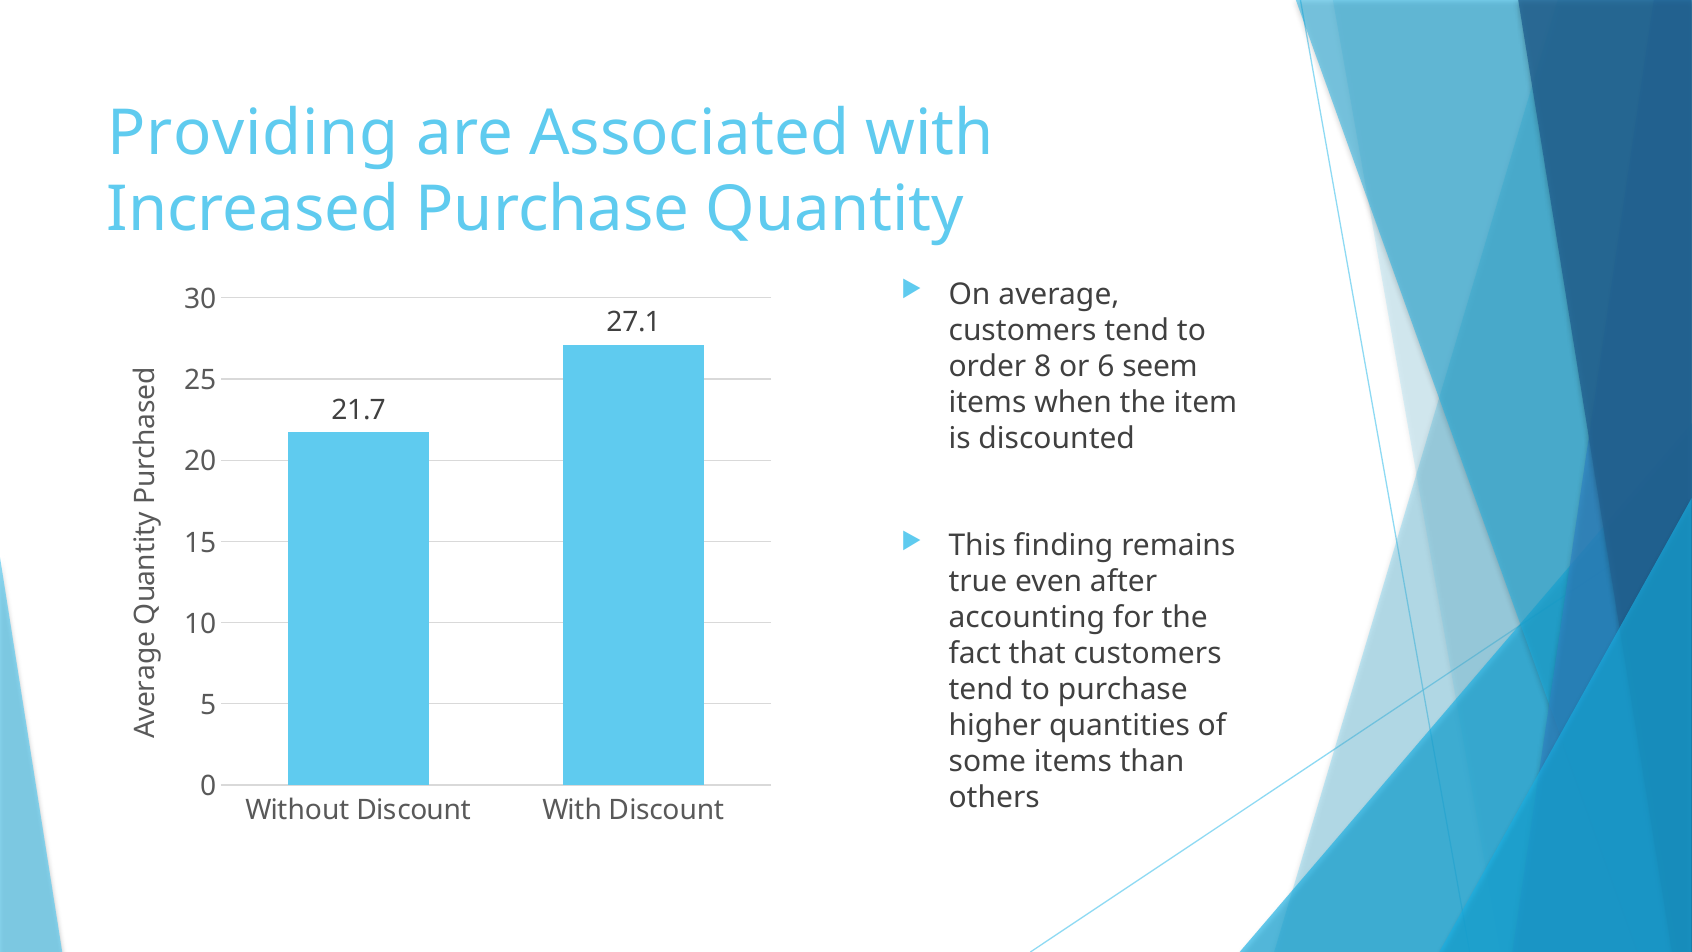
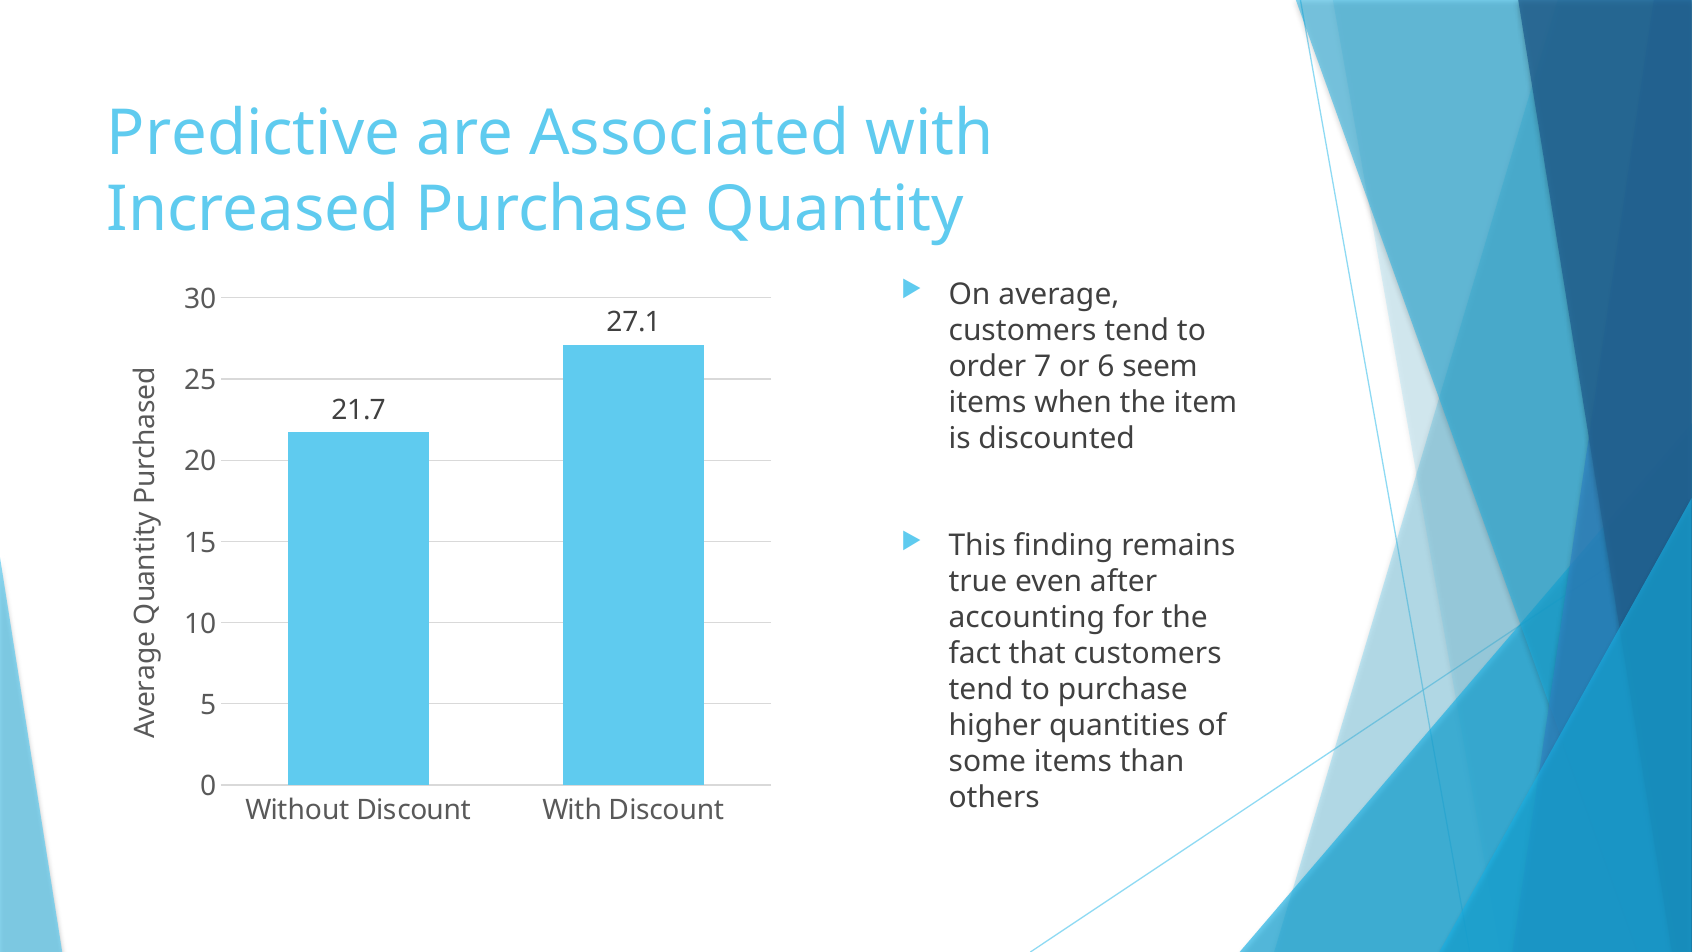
Providing: Providing -> Predictive
8: 8 -> 7
